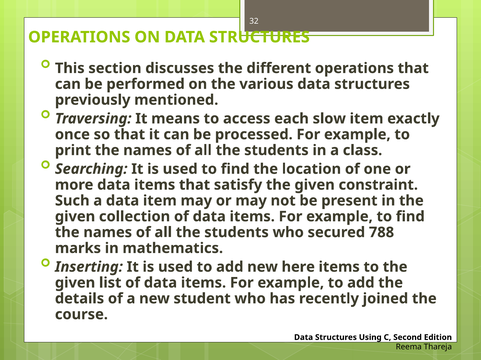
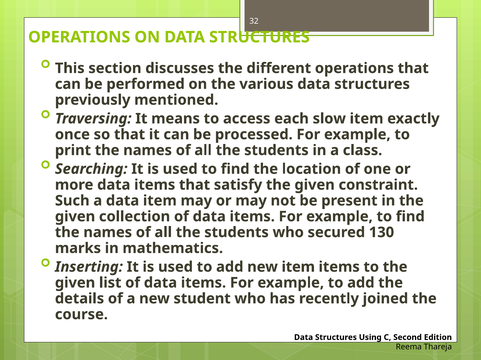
788: 788 -> 130
new here: here -> item
